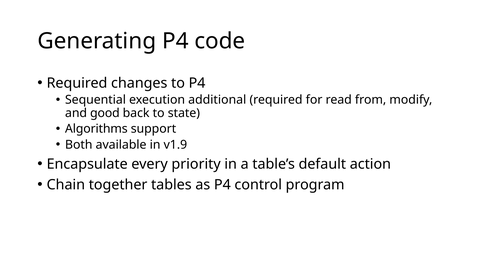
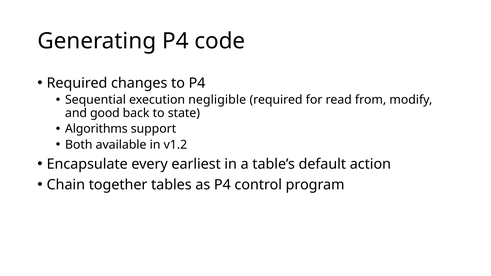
additional: additional -> negligible
v1.9: v1.9 -> v1.2
priority: priority -> earliest
